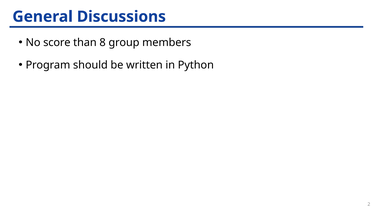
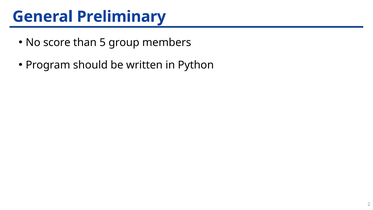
Discussions: Discussions -> Preliminary
8: 8 -> 5
